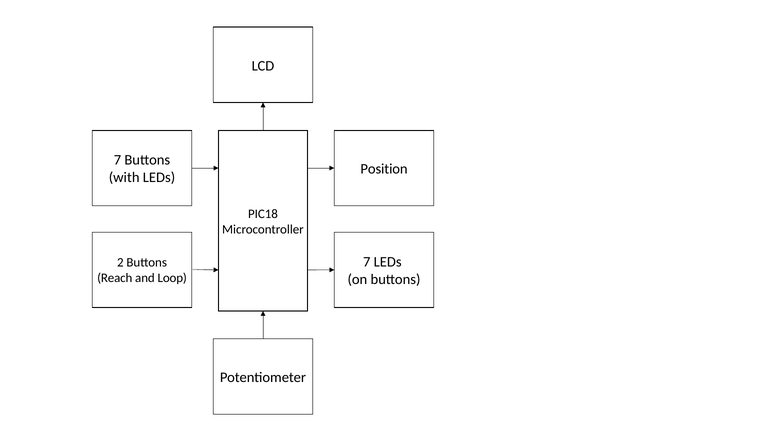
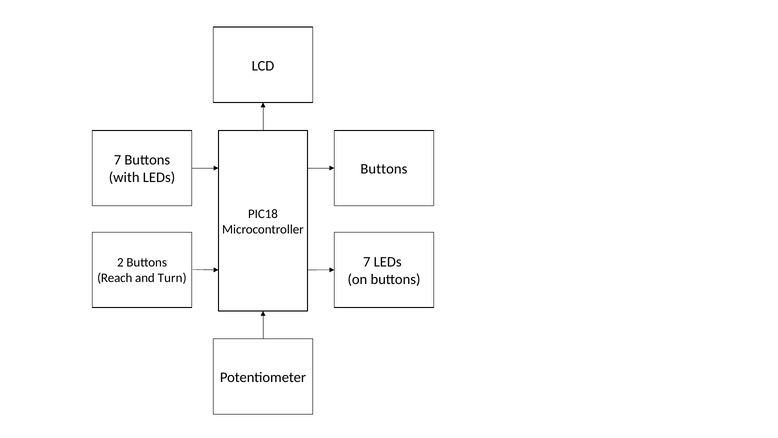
Position at (384, 169): Position -> Buttons
Loop: Loop -> Turn
